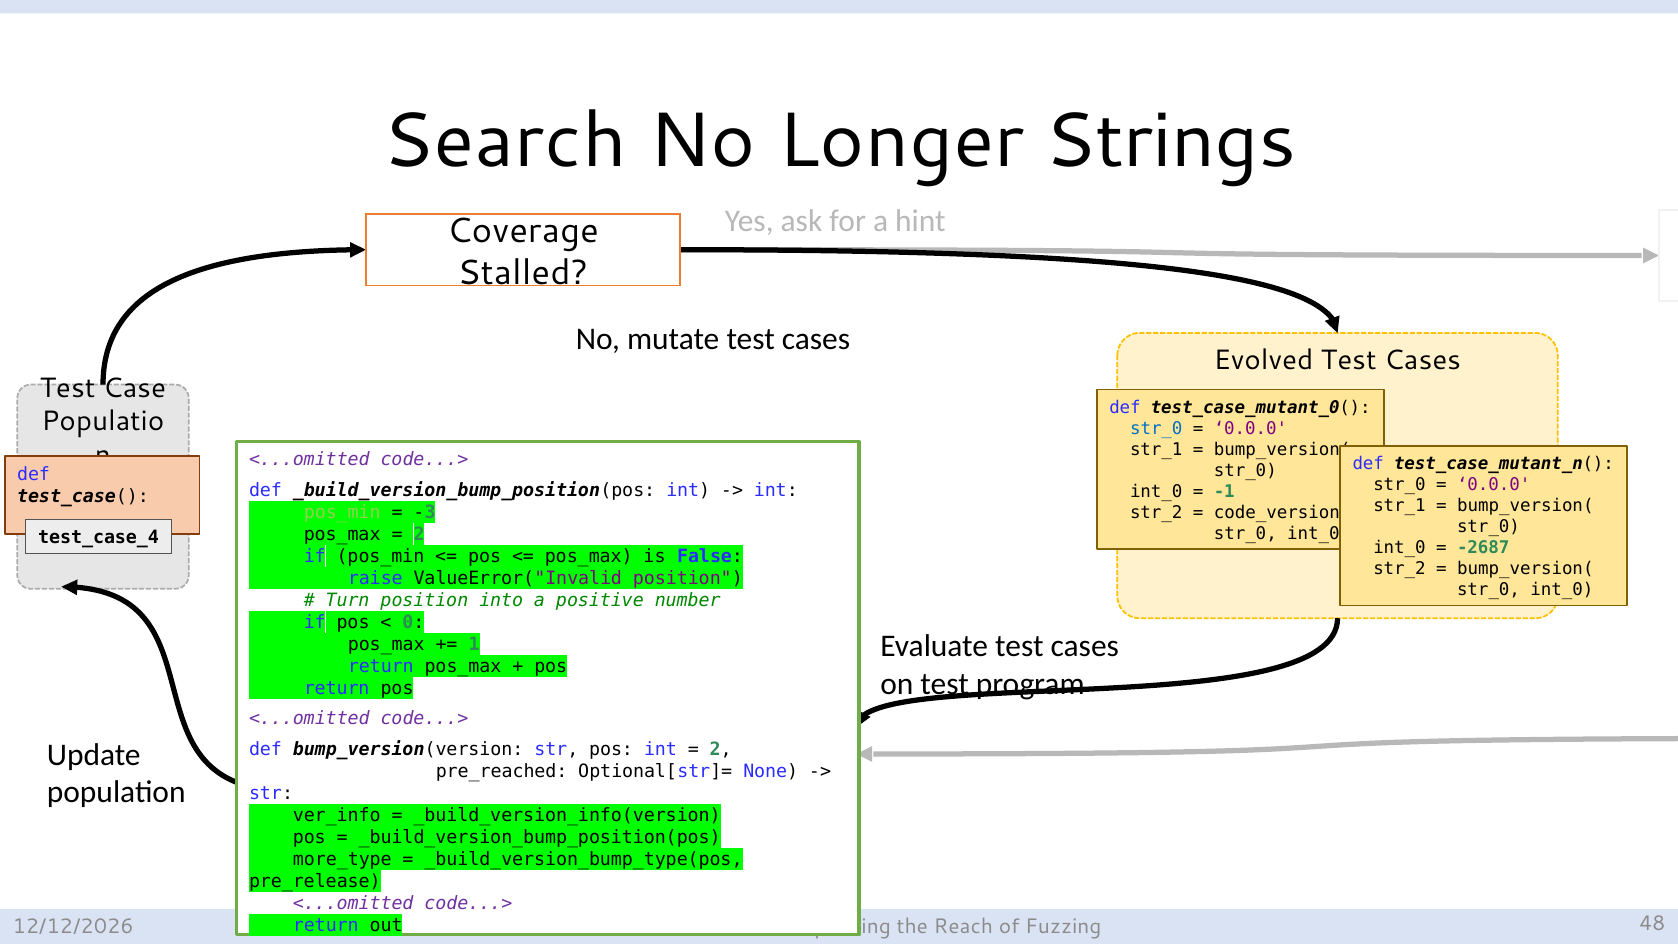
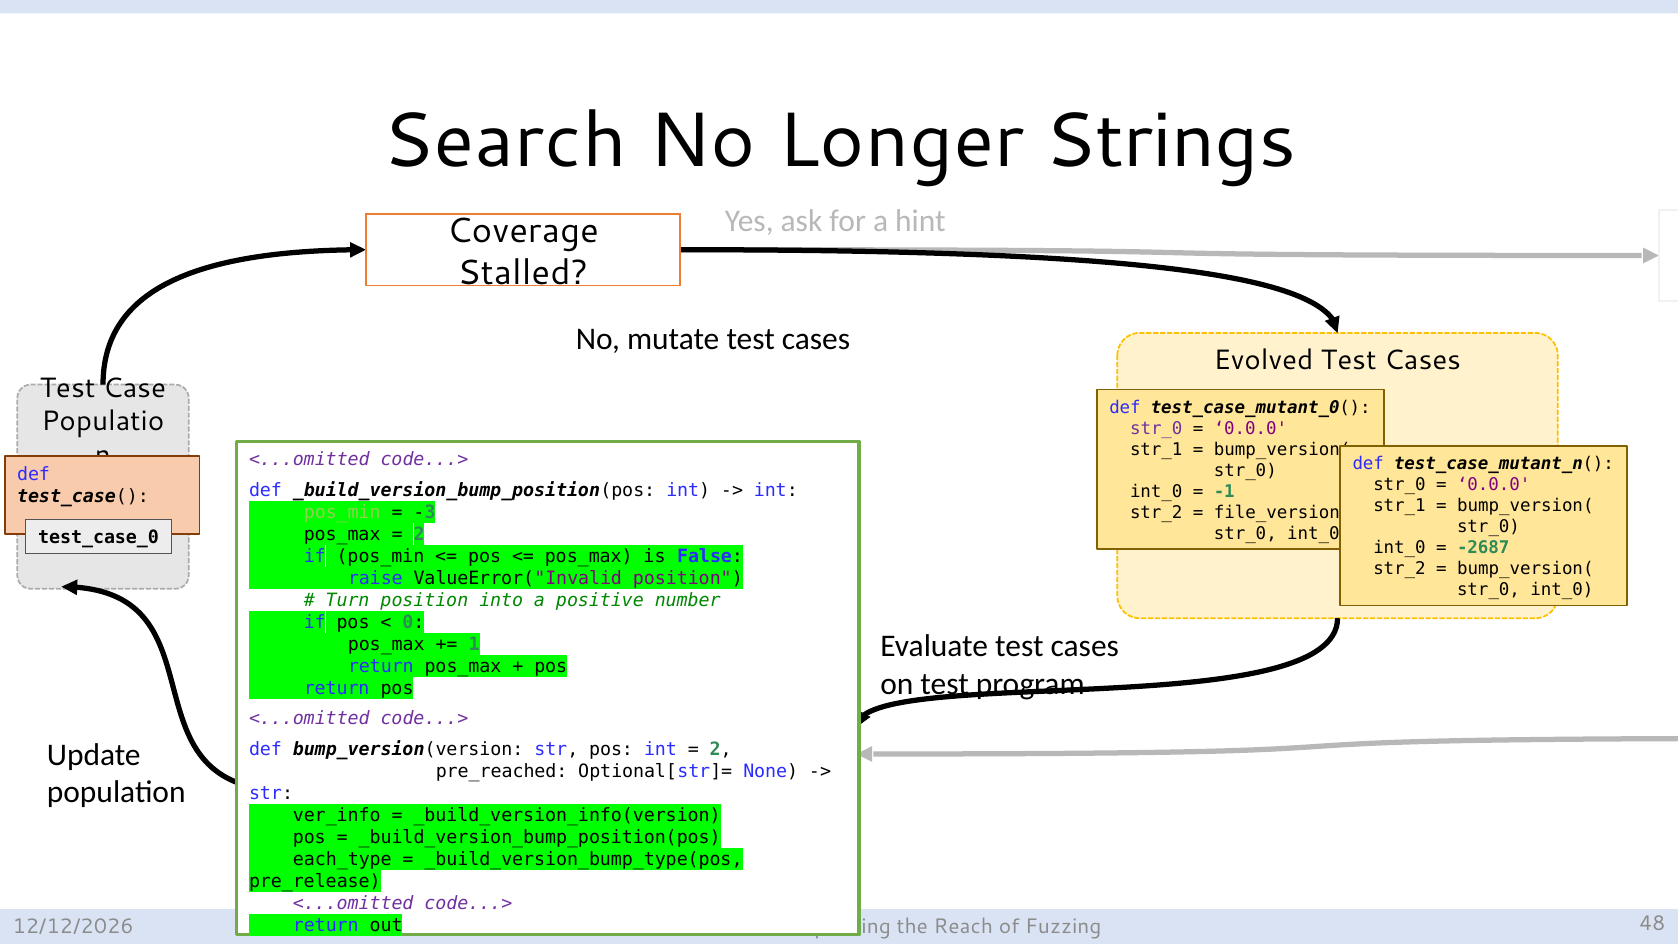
str_0 at (1156, 428) colour: blue -> purple
code_version(: code_version( -> file_version(
test_case_4: test_case_4 -> test_case_0
more_type: more_type -> each_type
